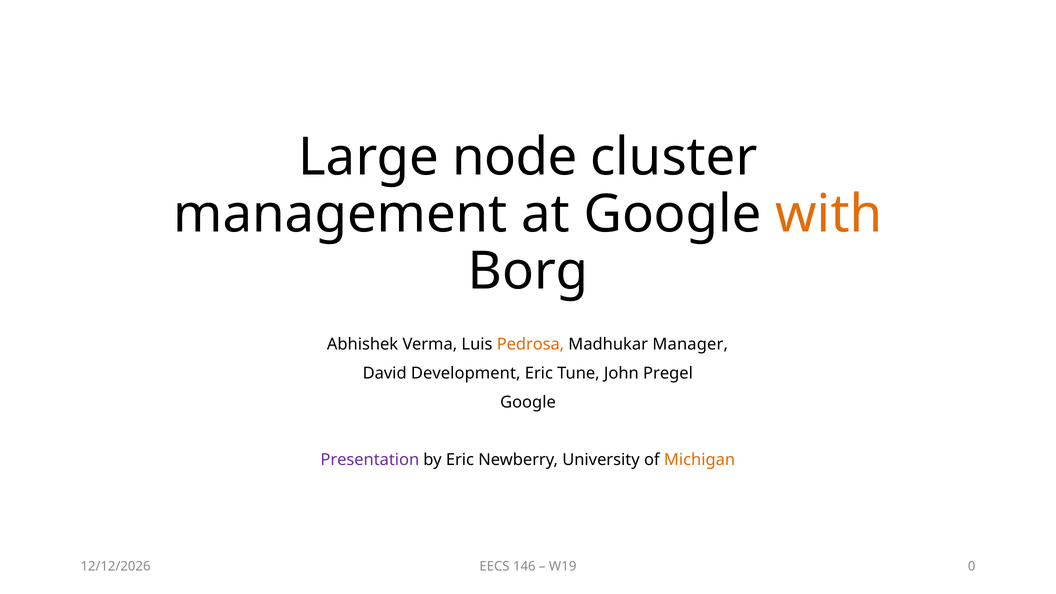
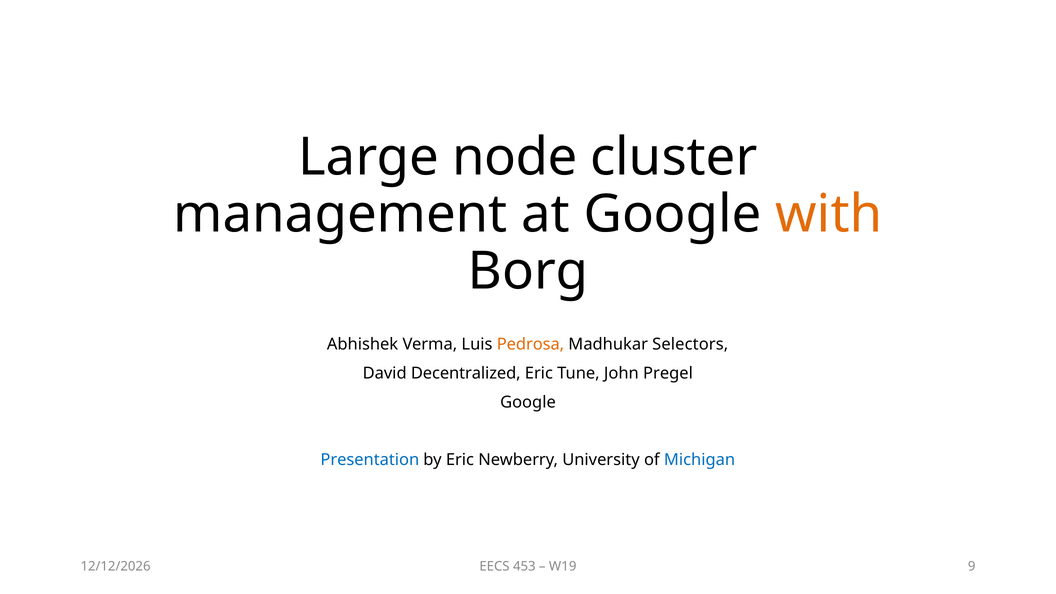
Manager: Manager -> Selectors
Development: Development -> Decentralized
Presentation colour: purple -> blue
Michigan colour: orange -> blue
146: 146 -> 453
0: 0 -> 9
